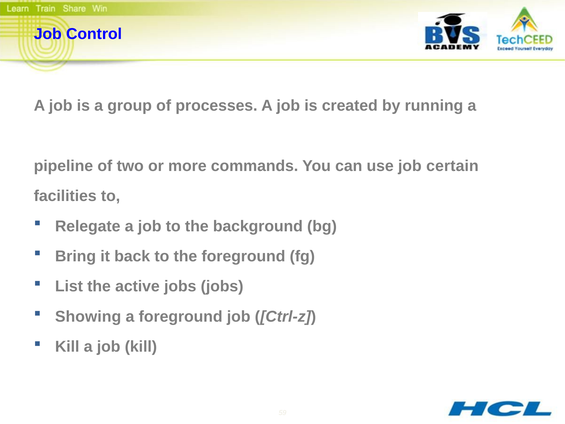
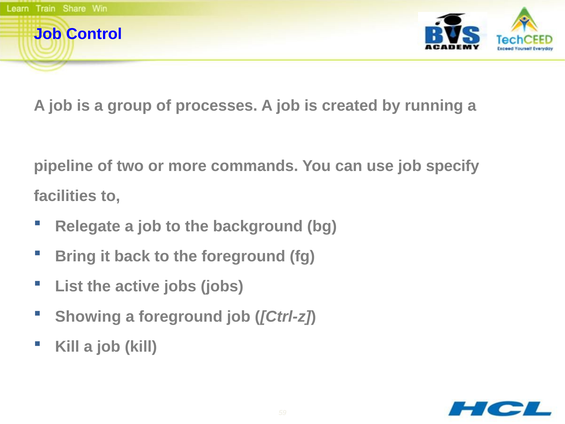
certain: certain -> specify
